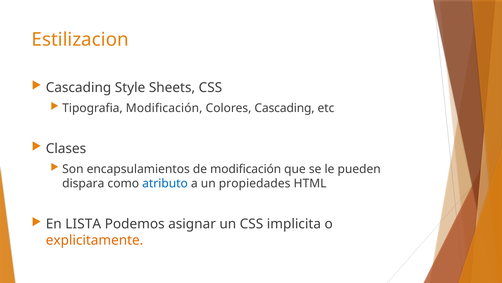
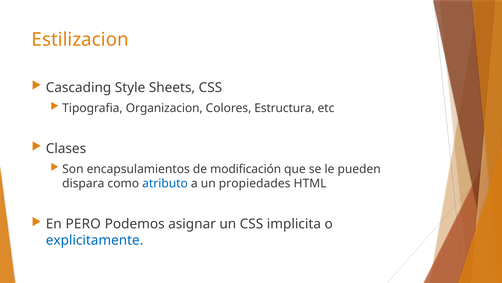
Tipografia Modificación: Modificación -> Organizacion
Colores Cascading: Cascading -> Estructura
LISTA: LISTA -> PERO
explicitamente colour: orange -> blue
